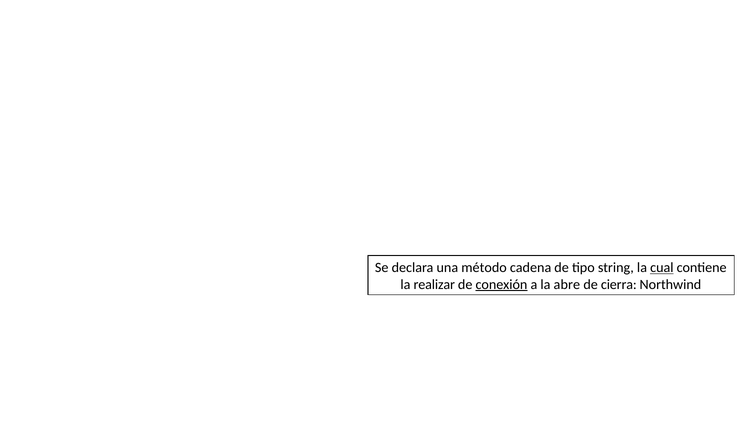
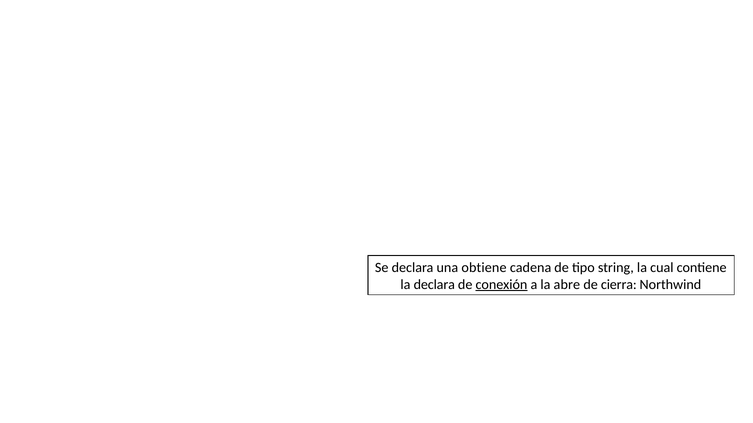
método: método -> obtiene
cual underline: present -> none
la realizar: realizar -> declara
